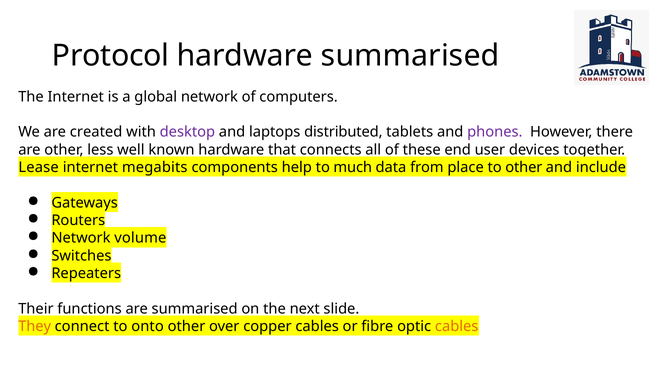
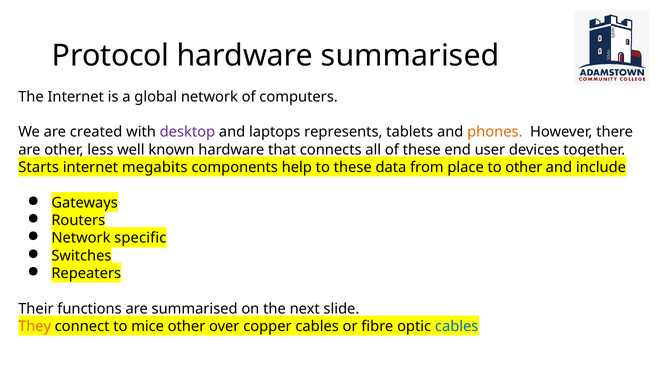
distributed: distributed -> represents
phones colour: purple -> orange
Lease: Lease -> Starts
to much: much -> these
volume: volume -> specific
onto: onto -> mice
cables at (457, 326) colour: orange -> blue
